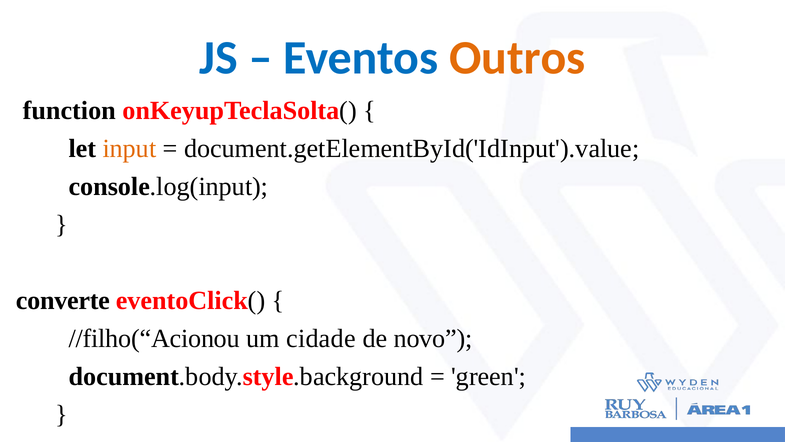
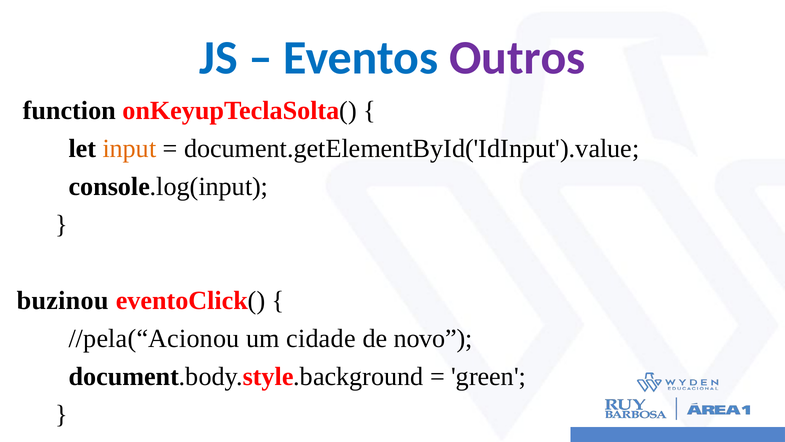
Outros colour: orange -> purple
converte: converte -> buzinou
//filho(“Acionou: //filho(“Acionou -> //pela(“Acionou
